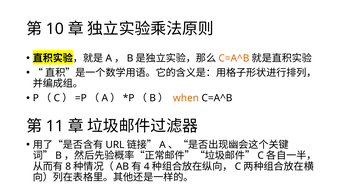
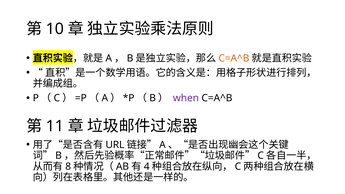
when colour: orange -> purple
